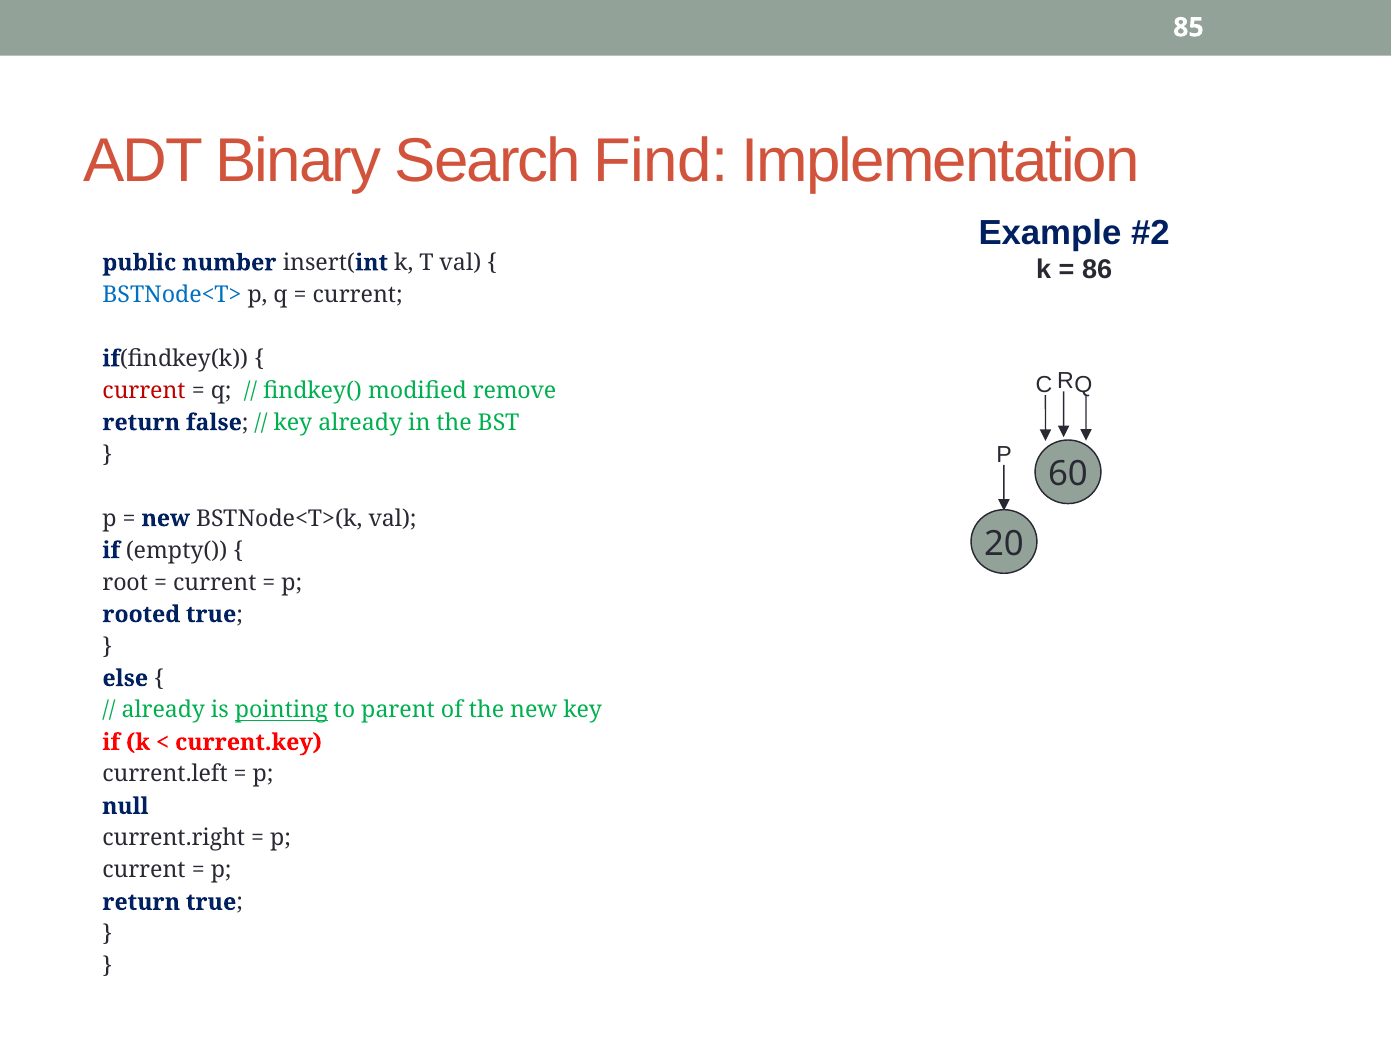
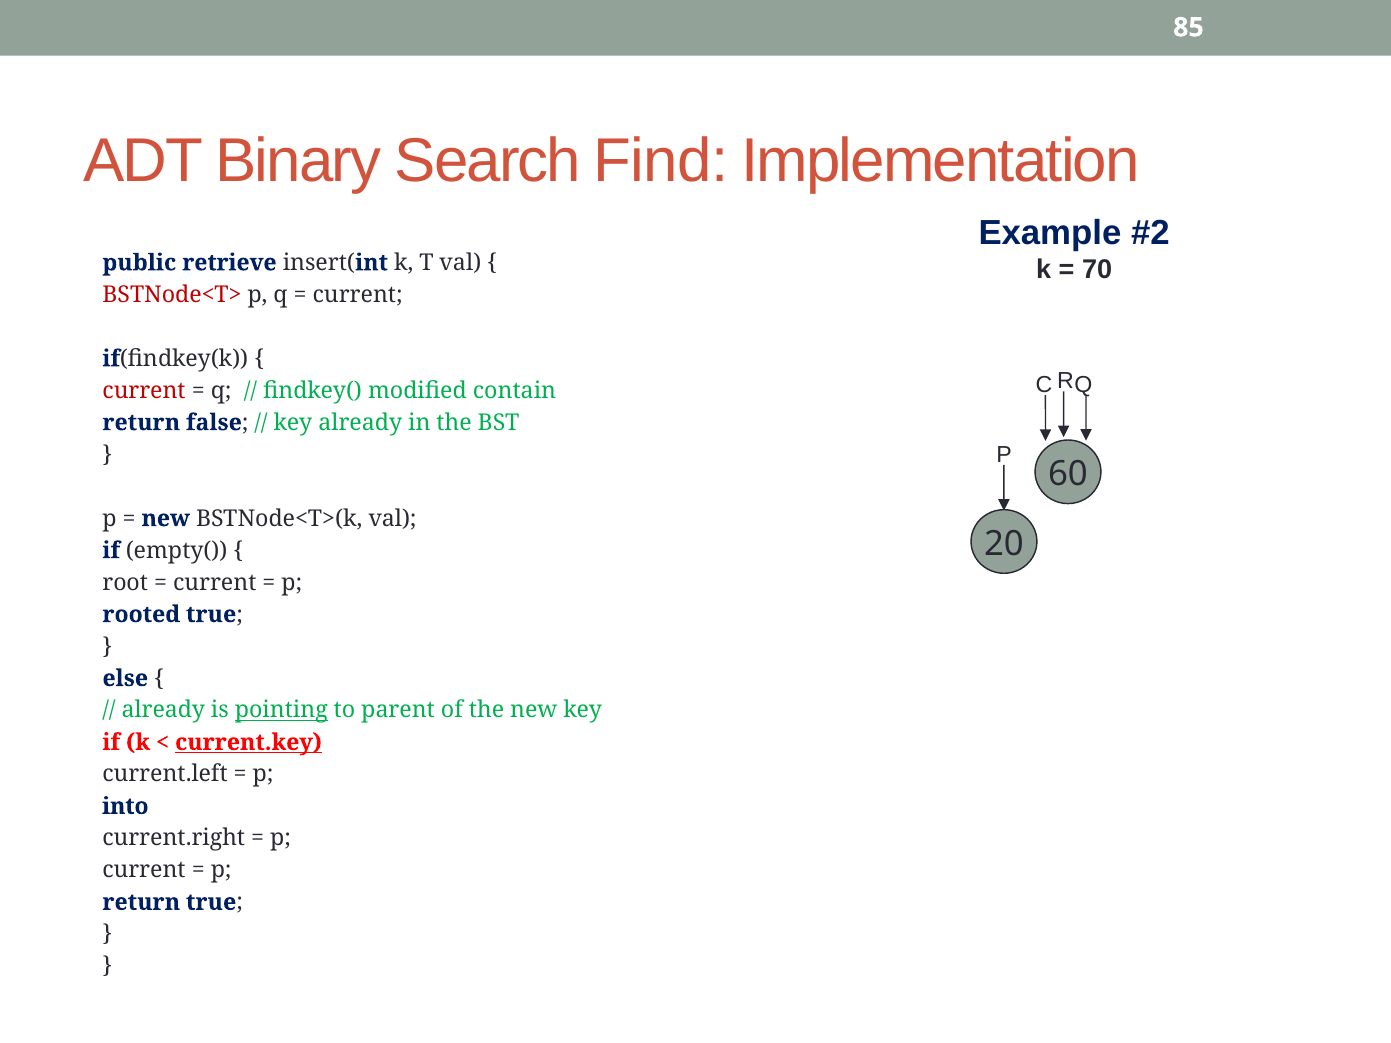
number: number -> retrieve
86: 86 -> 70
BSTNode<T> colour: blue -> red
remove: remove -> contain
current.key underline: none -> present
null: null -> into
